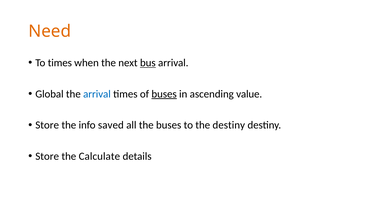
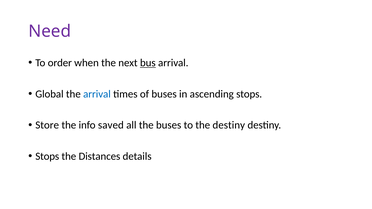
Need colour: orange -> purple
To times: times -> order
buses at (164, 94) underline: present -> none
ascending value: value -> stops
Store at (47, 156): Store -> Stops
Calculate: Calculate -> Distances
